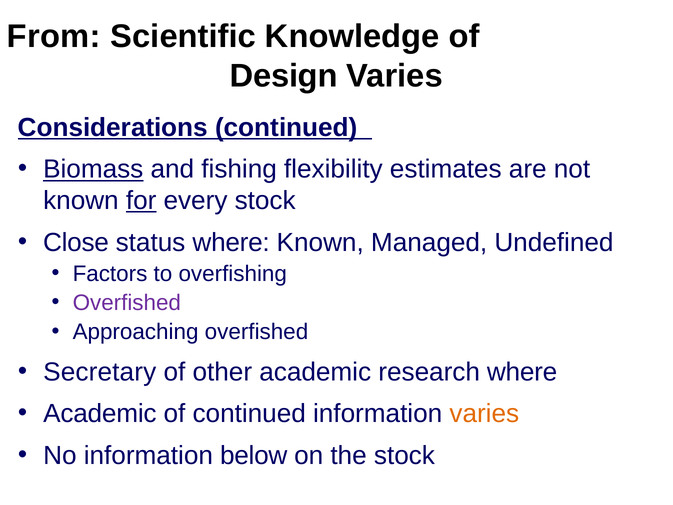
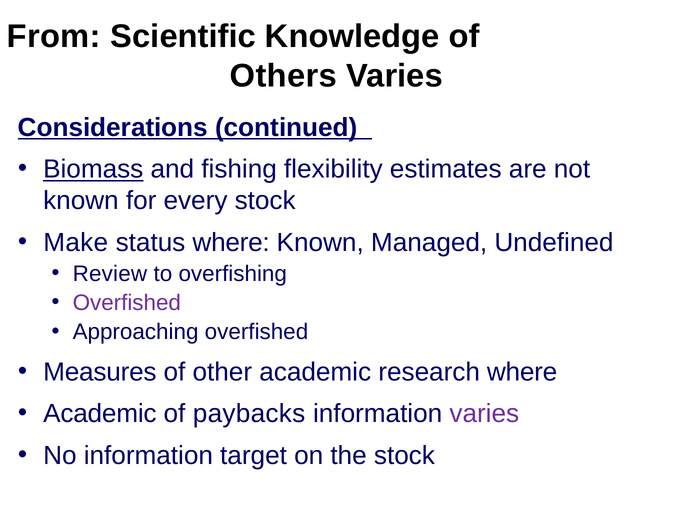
Design: Design -> Others
for underline: present -> none
Close: Close -> Make
Factors: Factors -> Review
Secretary: Secretary -> Measures
of continued: continued -> paybacks
varies at (484, 413) colour: orange -> purple
below: below -> target
